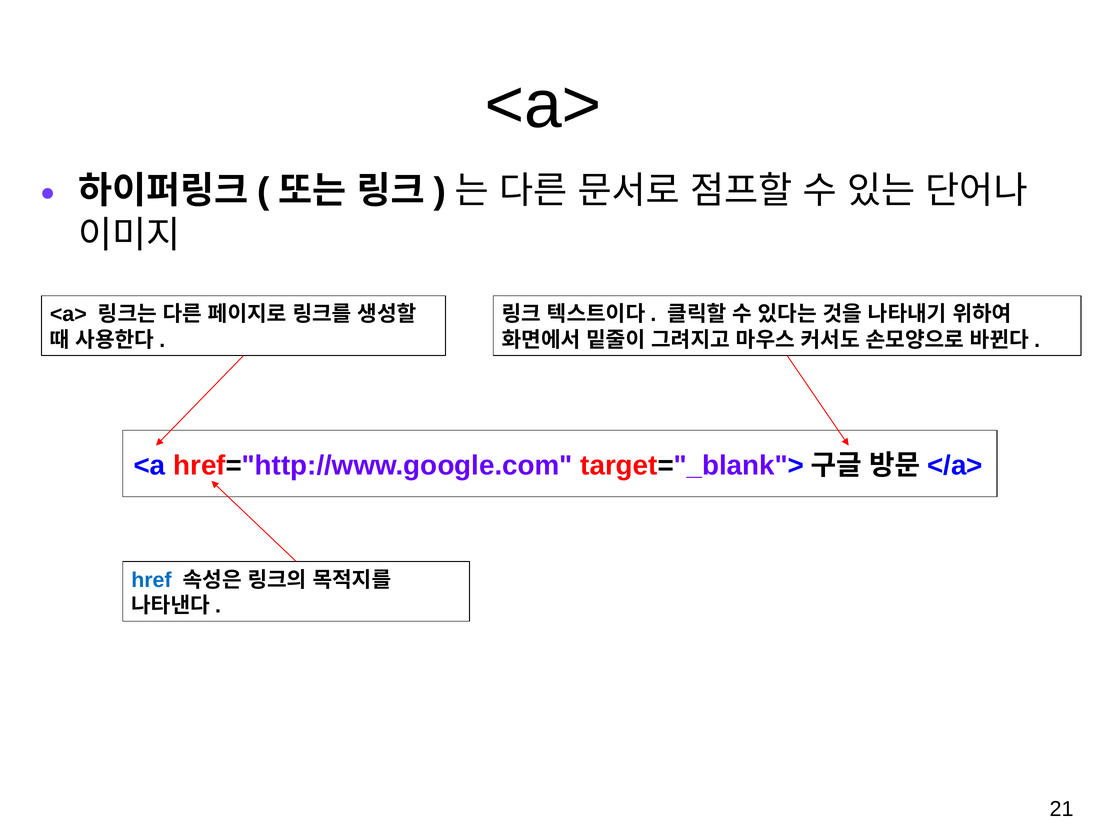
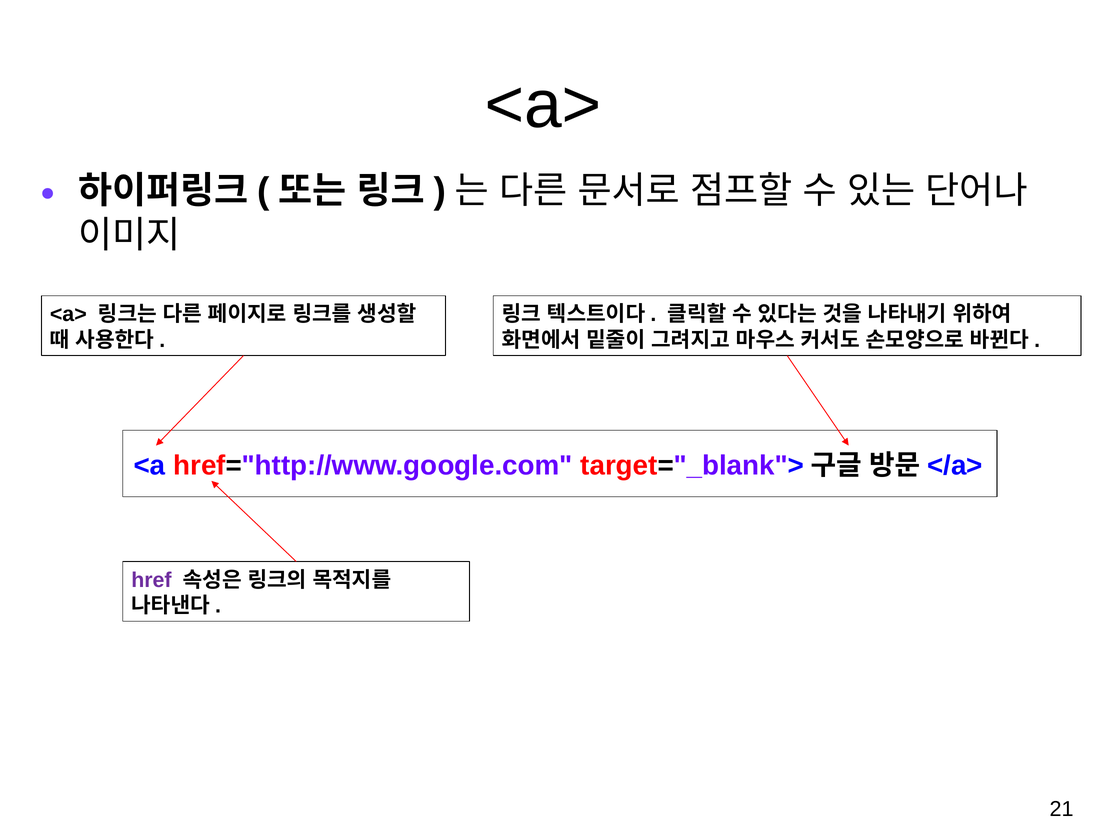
href colour: blue -> purple
